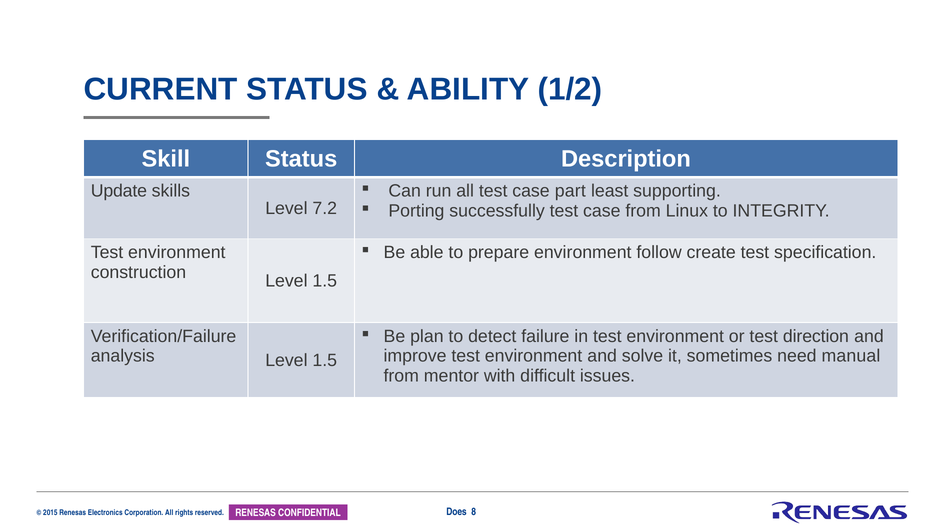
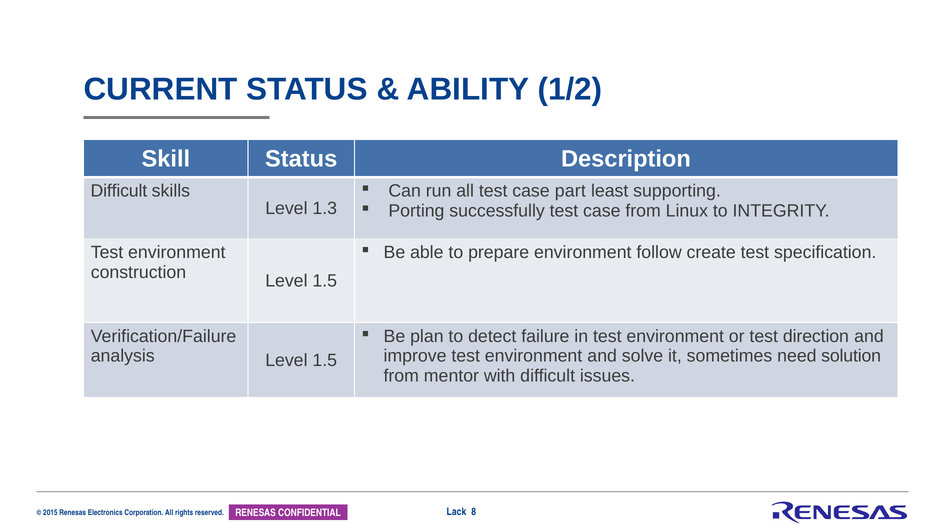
Update at (119, 191): Update -> Difficult
7.2: 7.2 -> 1.3
manual: manual -> solution
Does: Does -> Lack
